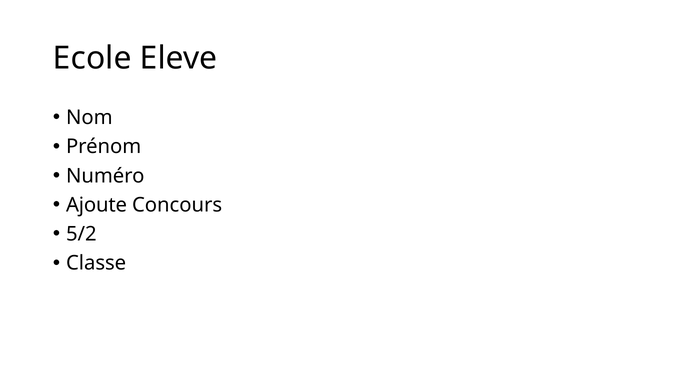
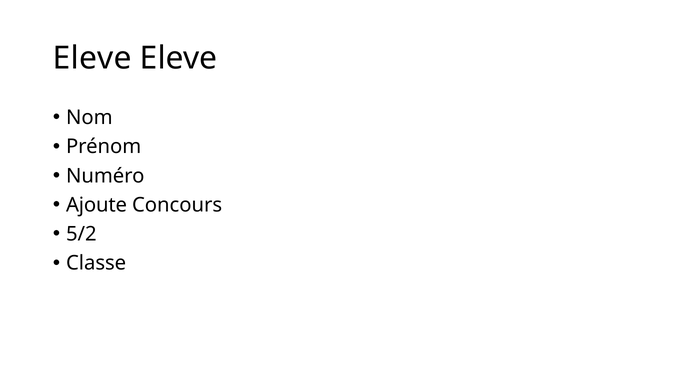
Ecole at (92, 58): Ecole -> Eleve
